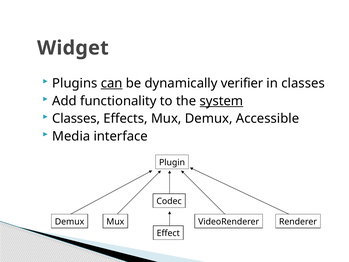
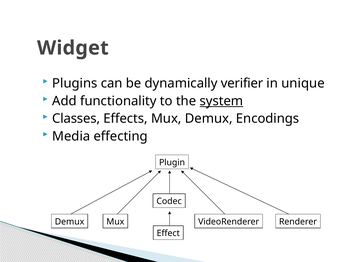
can underline: present -> none
in classes: classes -> unique
Accessible: Accessible -> Encodings
interface: interface -> effecting
